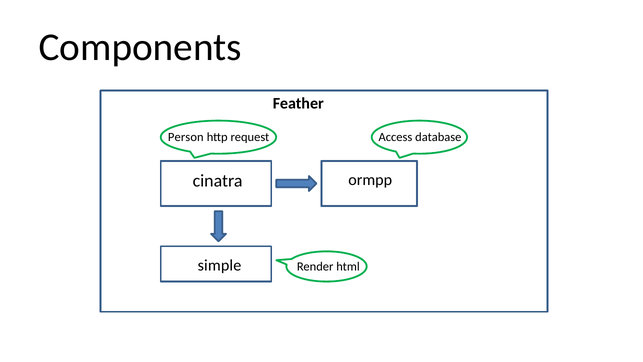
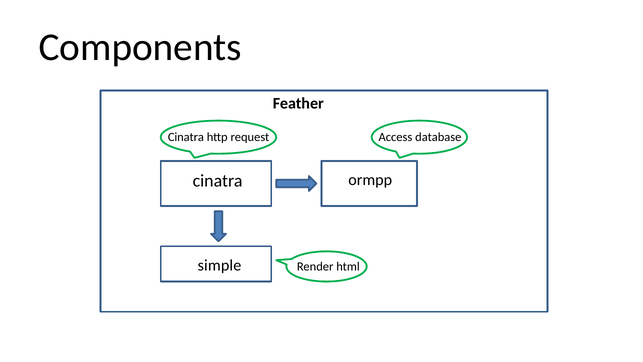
Person at (186, 137): Person -> Cinatra
